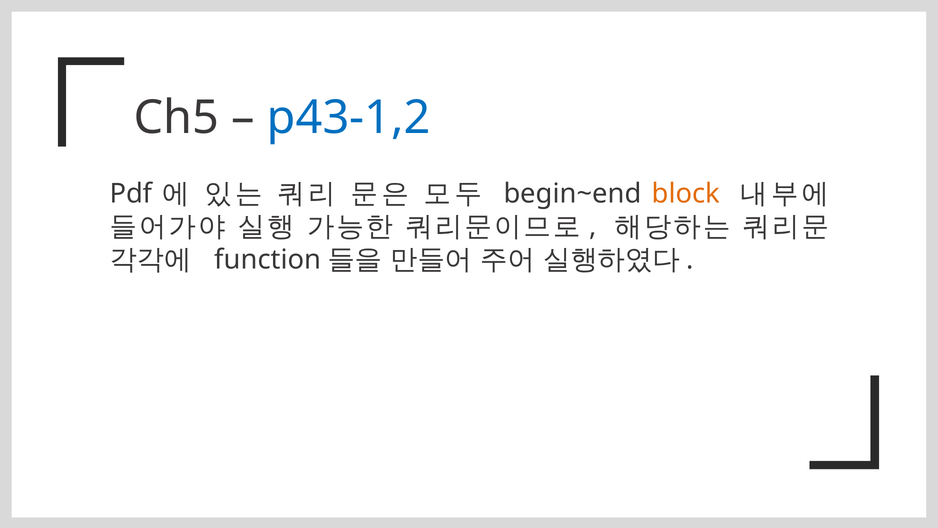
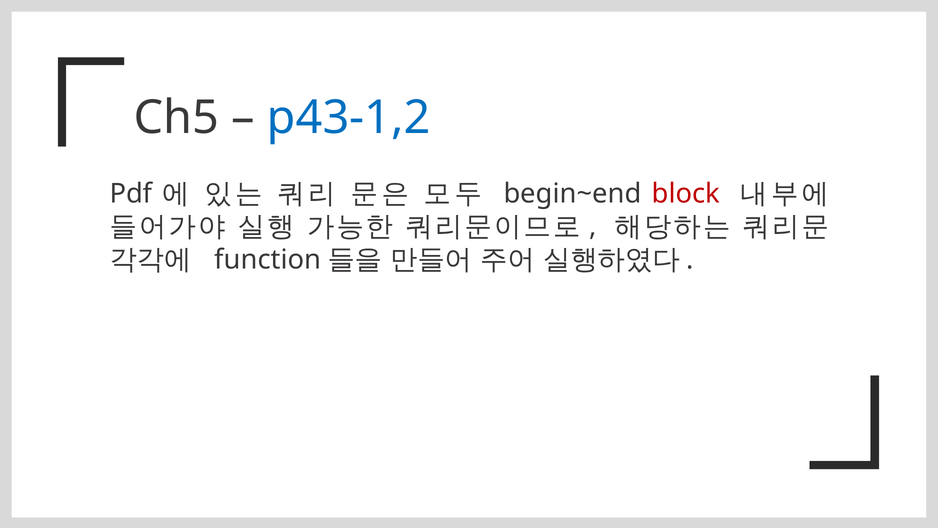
block colour: orange -> red
